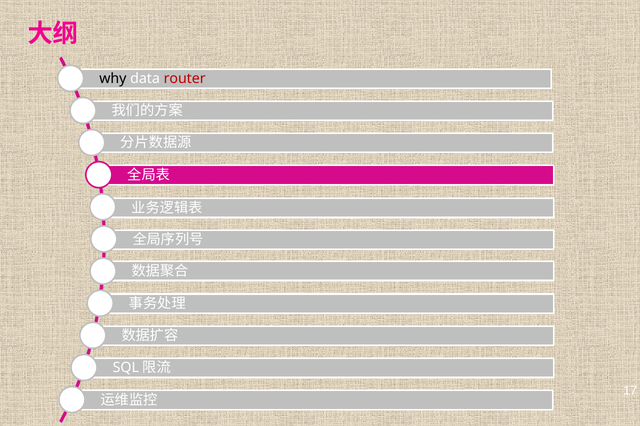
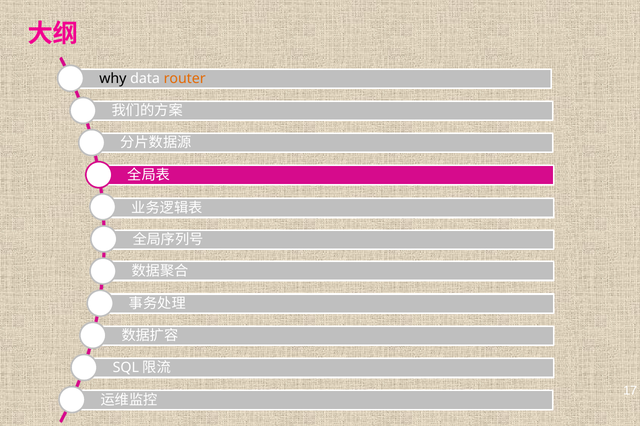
router colour: red -> orange
